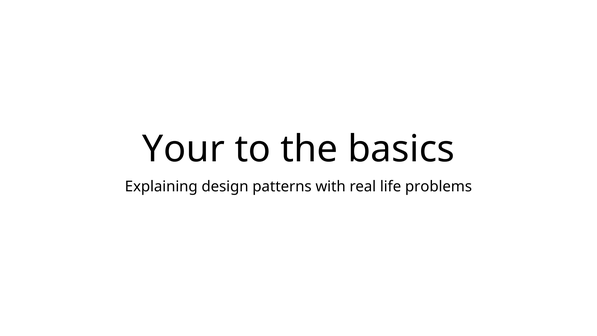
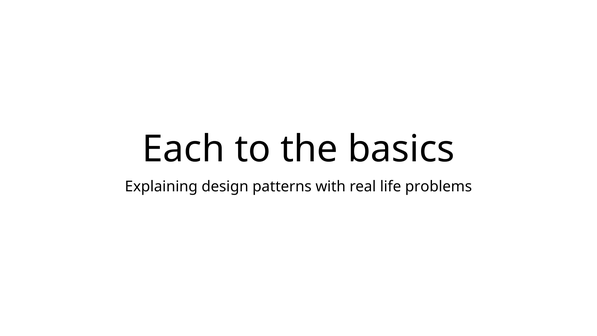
Your: Your -> Each
